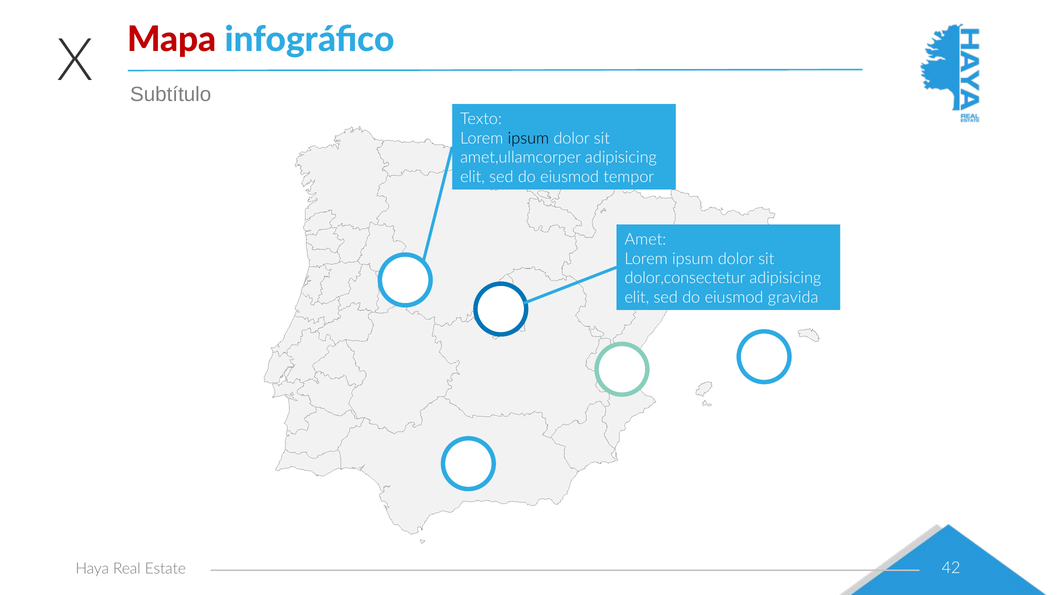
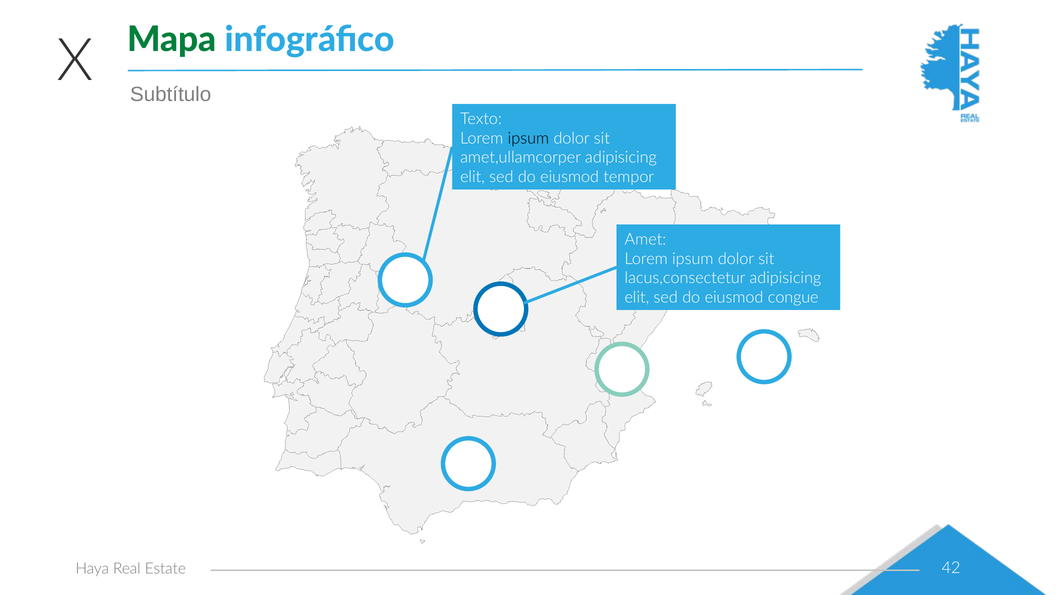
Mapa colour: red -> green
dolor,consectetur: dolor,consectetur -> lacus,consectetur
gravida: gravida -> congue
